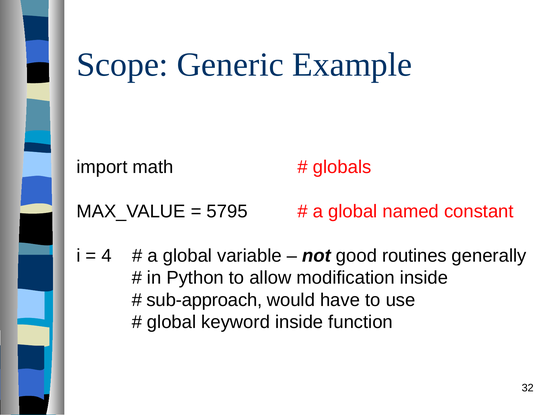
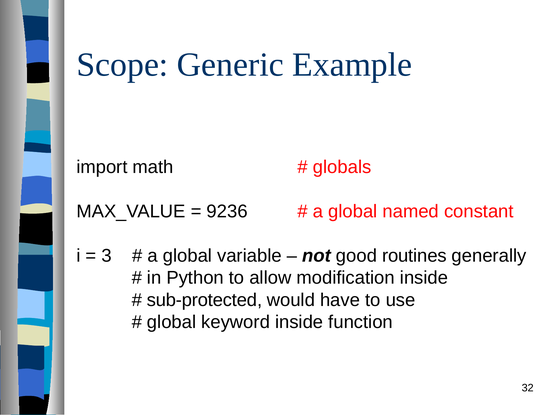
5795: 5795 -> 9236
4: 4 -> 3
sub-approach: sub-approach -> sub-protected
